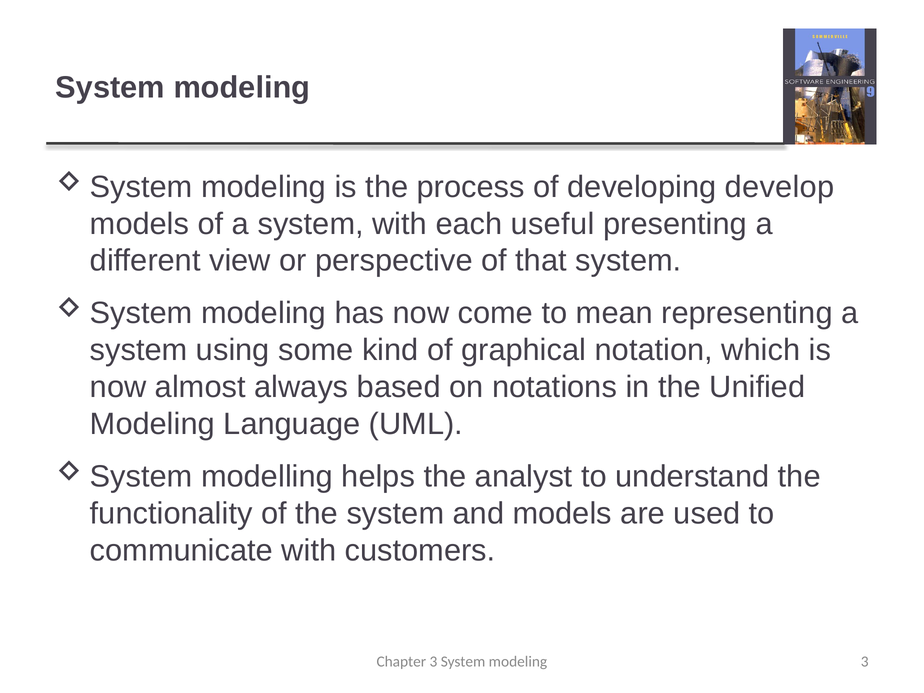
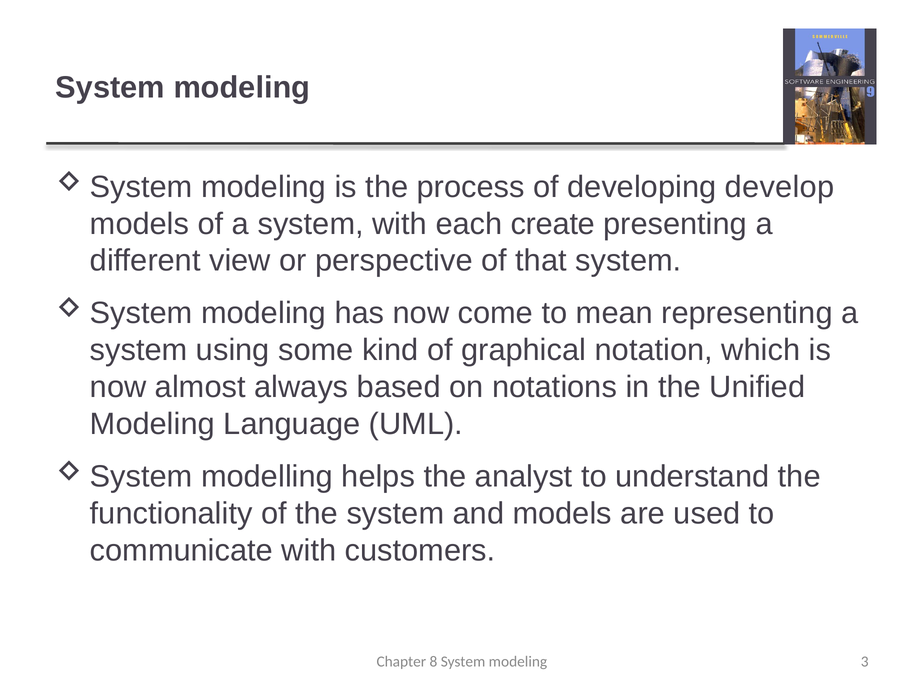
useful: useful -> create
Chapter 3: 3 -> 8
